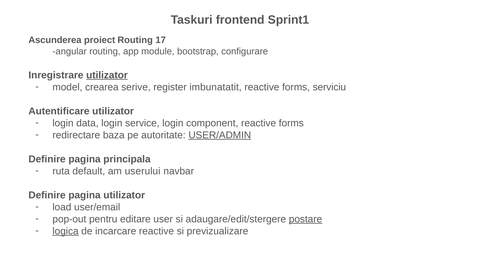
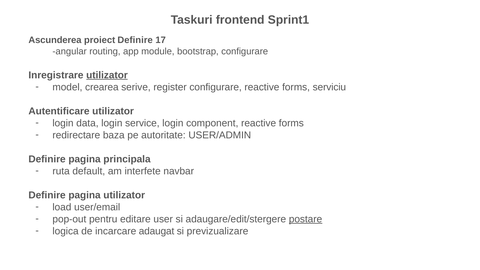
proiect Routing: Routing -> Definire
register imbunatatit: imbunatatit -> configurare
USER/ADMIN underline: present -> none
userului: userului -> interfete
logica underline: present -> none
incarcare reactive: reactive -> adaugat
